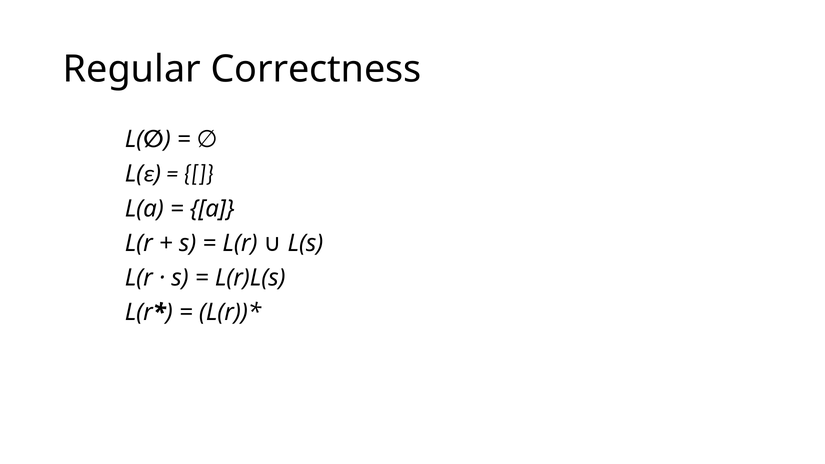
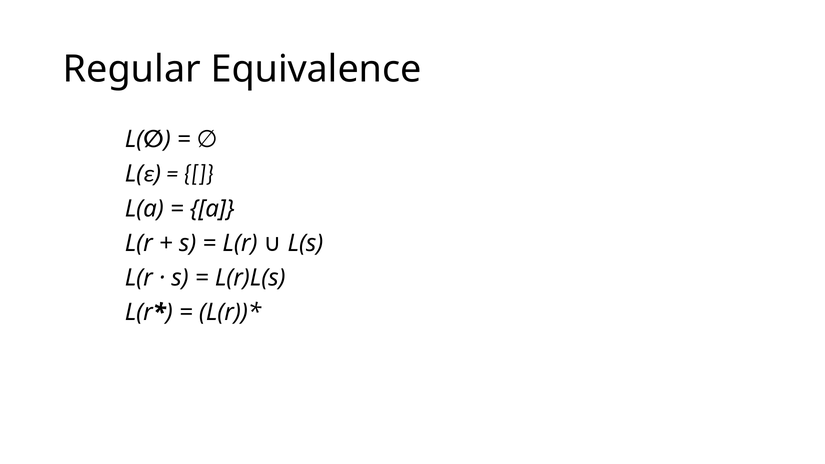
Correctness: Correctness -> Equivalence
